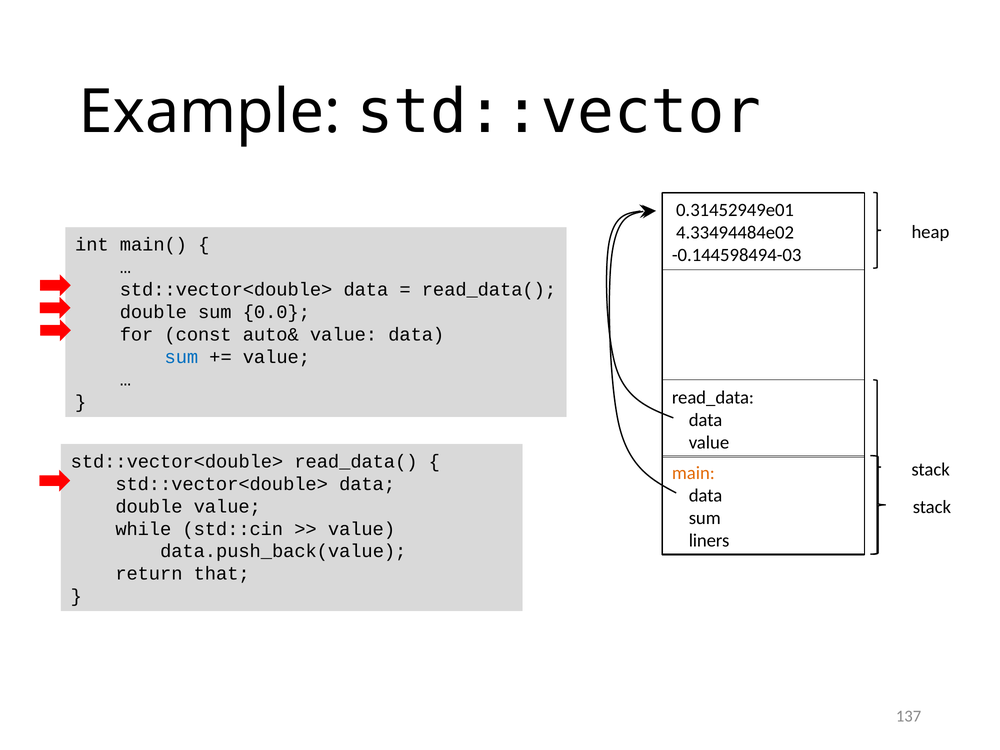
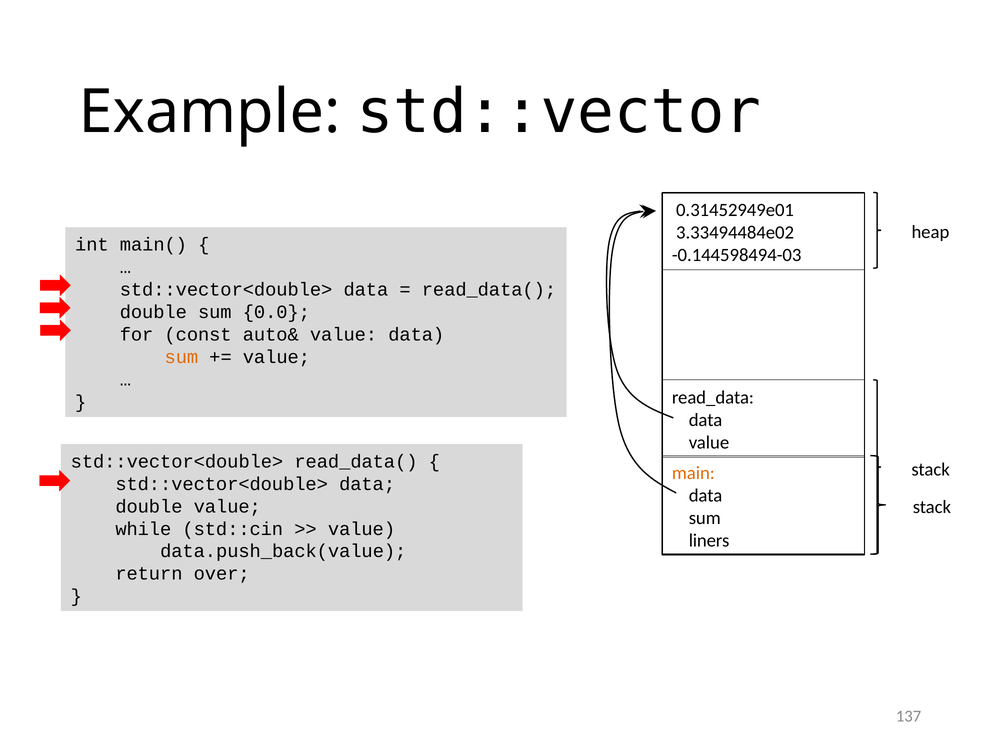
4.33494484e02: 4.33494484e02 -> 3.33494484e02
sum at (181, 357) colour: blue -> orange
that: that -> over
